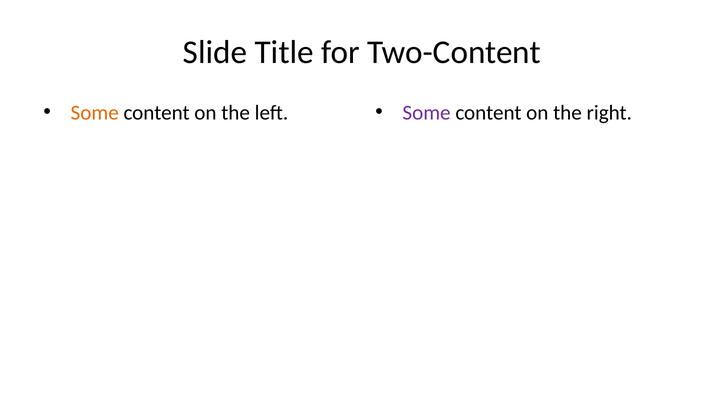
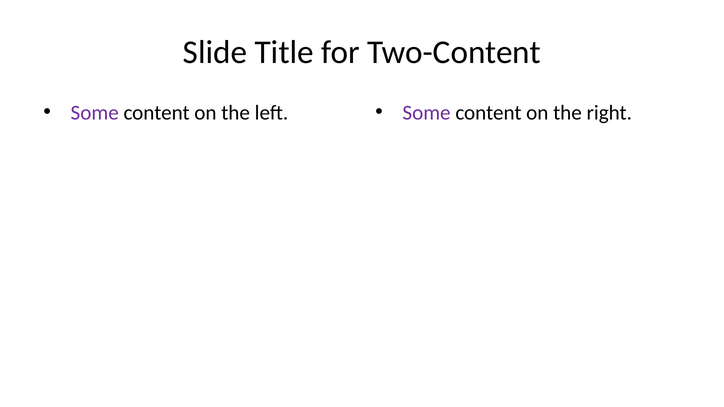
Some at (95, 113) colour: orange -> purple
